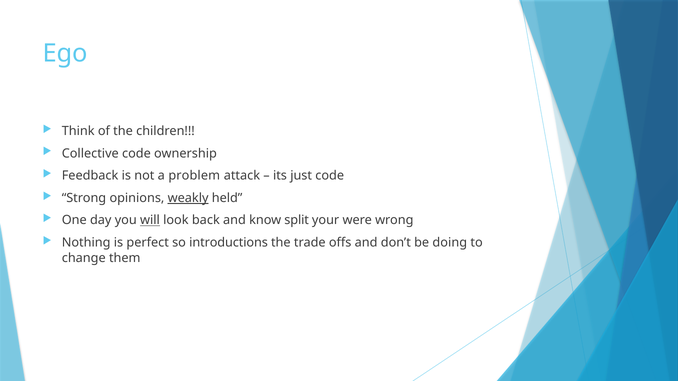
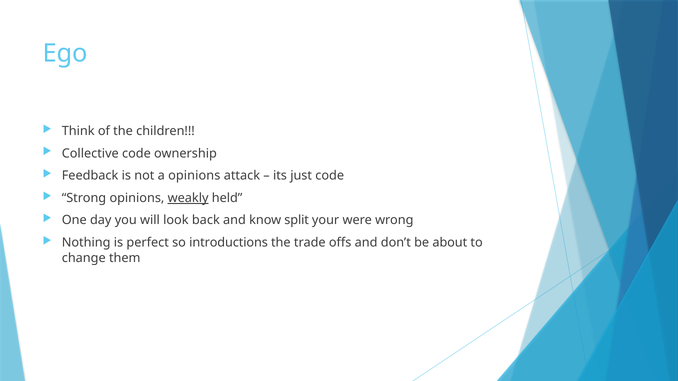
a problem: problem -> opinions
will underline: present -> none
doing: doing -> about
